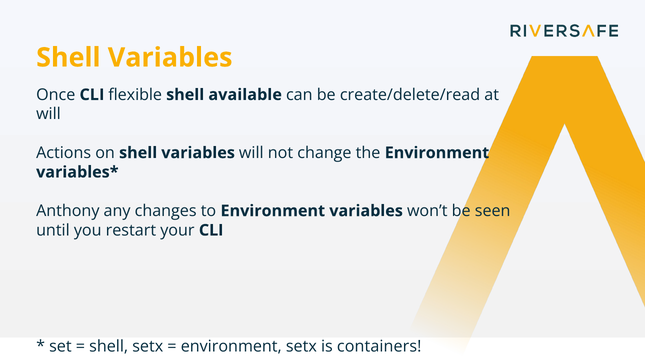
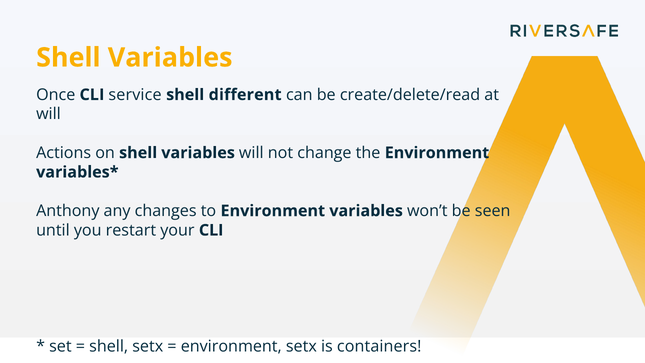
flexible: flexible -> service
available: available -> different
